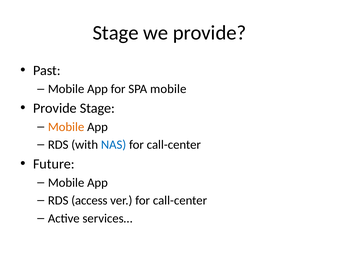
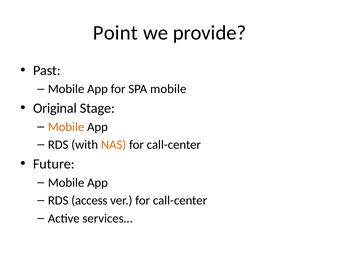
Stage at (116, 33): Stage -> Point
Provide at (55, 108): Provide -> Original
NAS colour: blue -> orange
